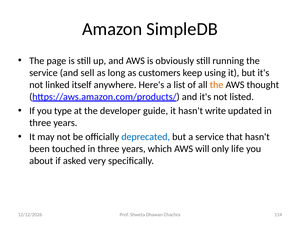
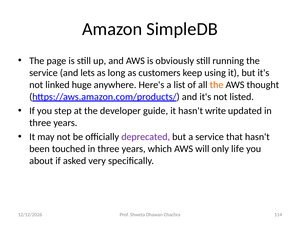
sell: sell -> lets
itself: itself -> huge
type: type -> step
deprecated colour: blue -> purple
